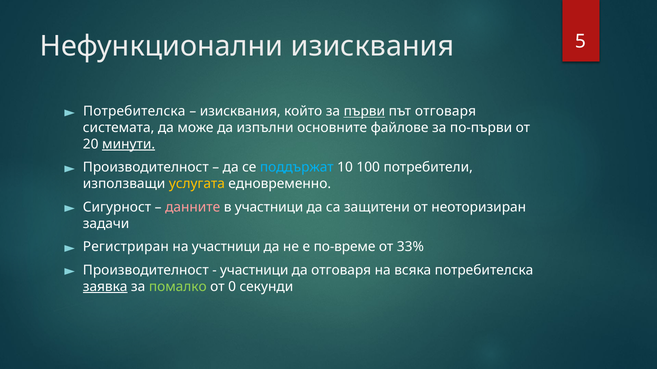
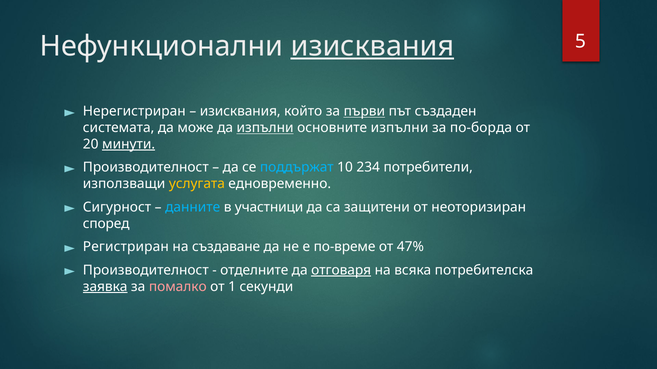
изисквания at (372, 46) underline: none -> present
Потребителска at (134, 112): Потребителска -> Нерегистриран
път отговаря: отговаря -> създаден
изпълни at (265, 128) underline: none -> present
основните файлове: файлове -> изпълни
по-първи: по-първи -> по-борда
100: 100 -> 234
данните colour: pink -> light blue
задачи: задачи -> според
на участници: участници -> създаване
33%: 33% -> 47%
участници at (254, 271): участници -> отделните
отговаря at (341, 271) underline: none -> present
помалко colour: light green -> pink
0: 0 -> 1
